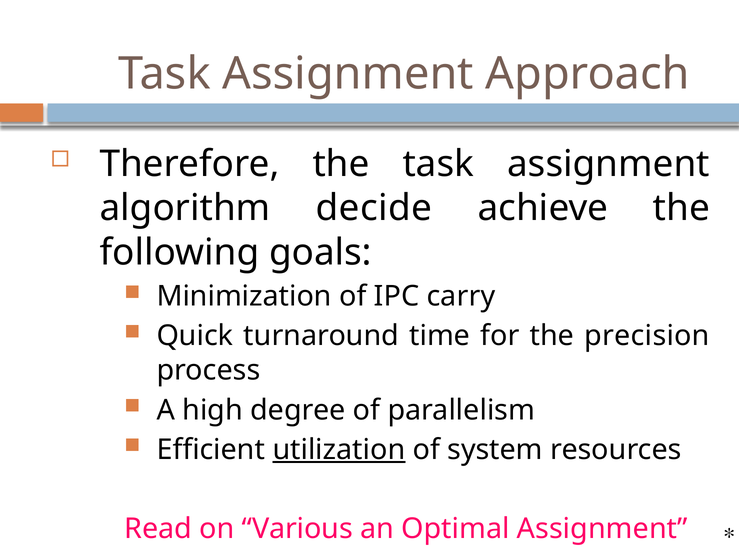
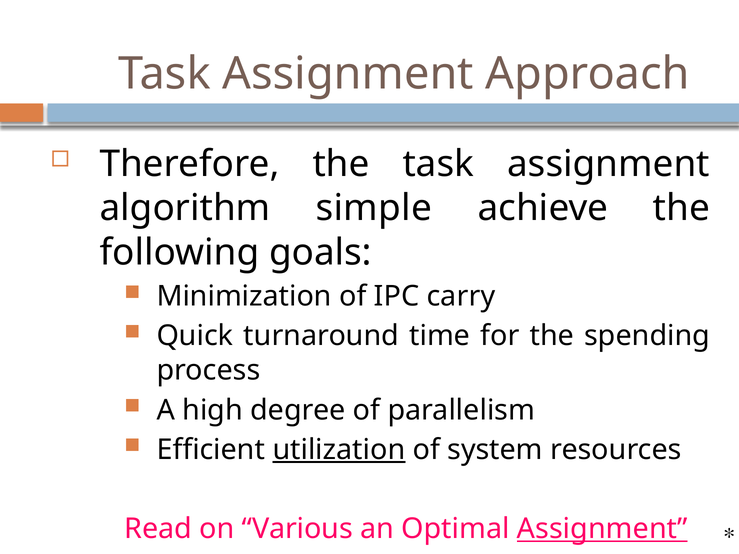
decide: decide -> simple
precision: precision -> spending
Assignment at (602, 529) underline: none -> present
